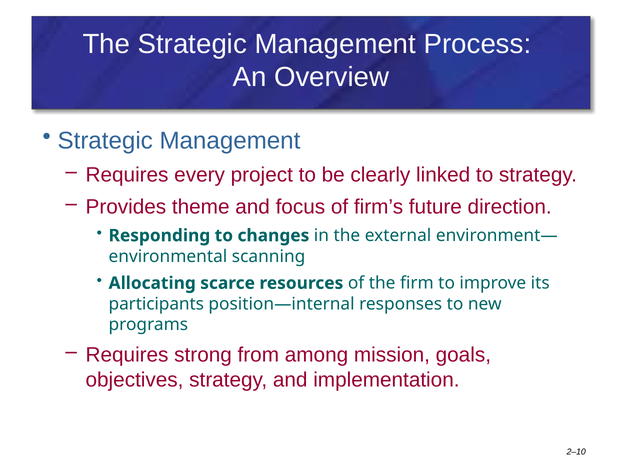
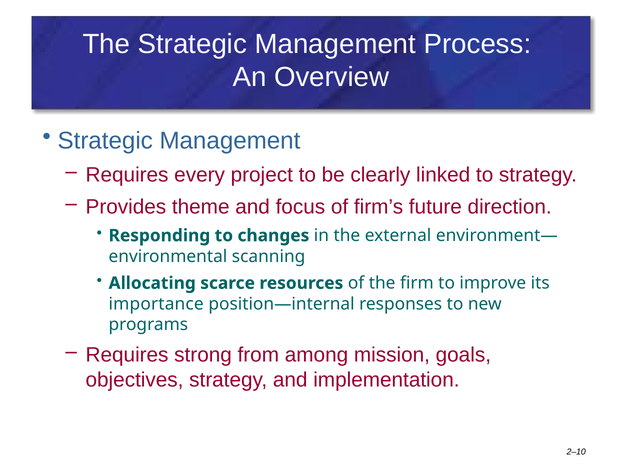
participants: participants -> importance
